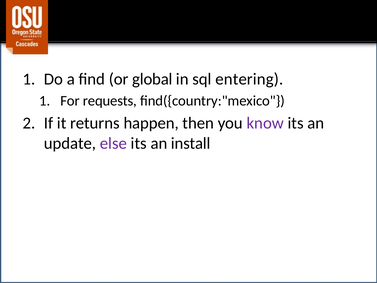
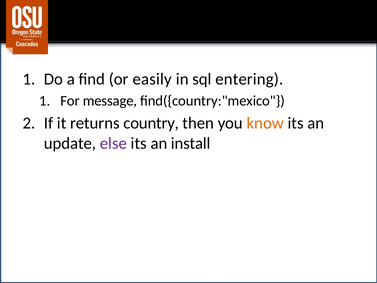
global: global -> easily
requests: requests -> message
happen: happen -> country
know colour: purple -> orange
